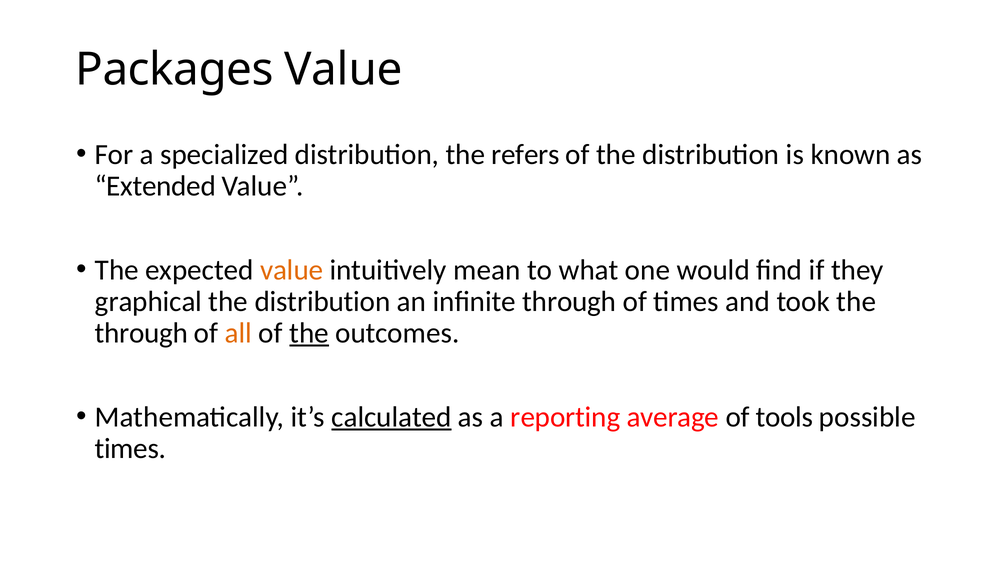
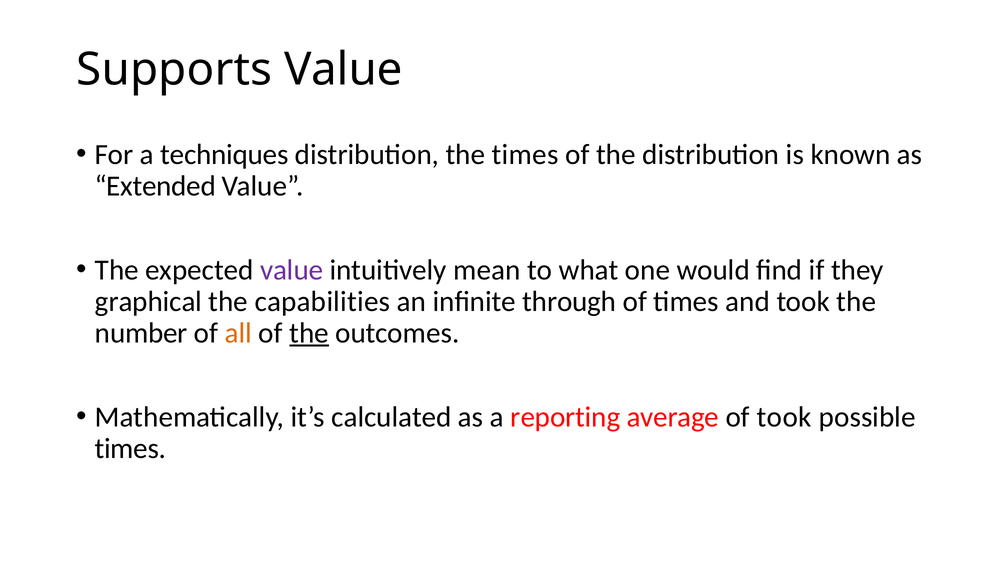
Packages: Packages -> Supports
specialized: specialized -> techniques
the refers: refers -> times
value at (292, 270) colour: orange -> purple
distribution at (323, 301): distribution -> capabilities
through at (141, 333): through -> number
calculated underline: present -> none
of tools: tools -> took
